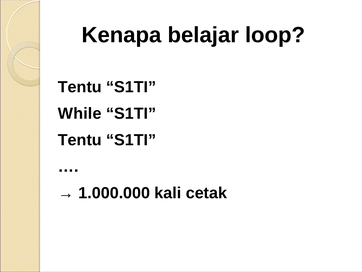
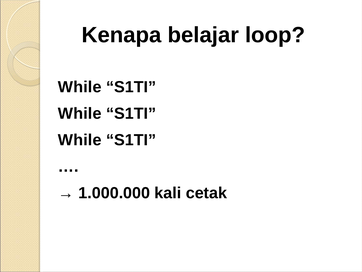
Tentu at (80, 87): Tentu -> While
Tentu at (80, 140): Tentu -> While
